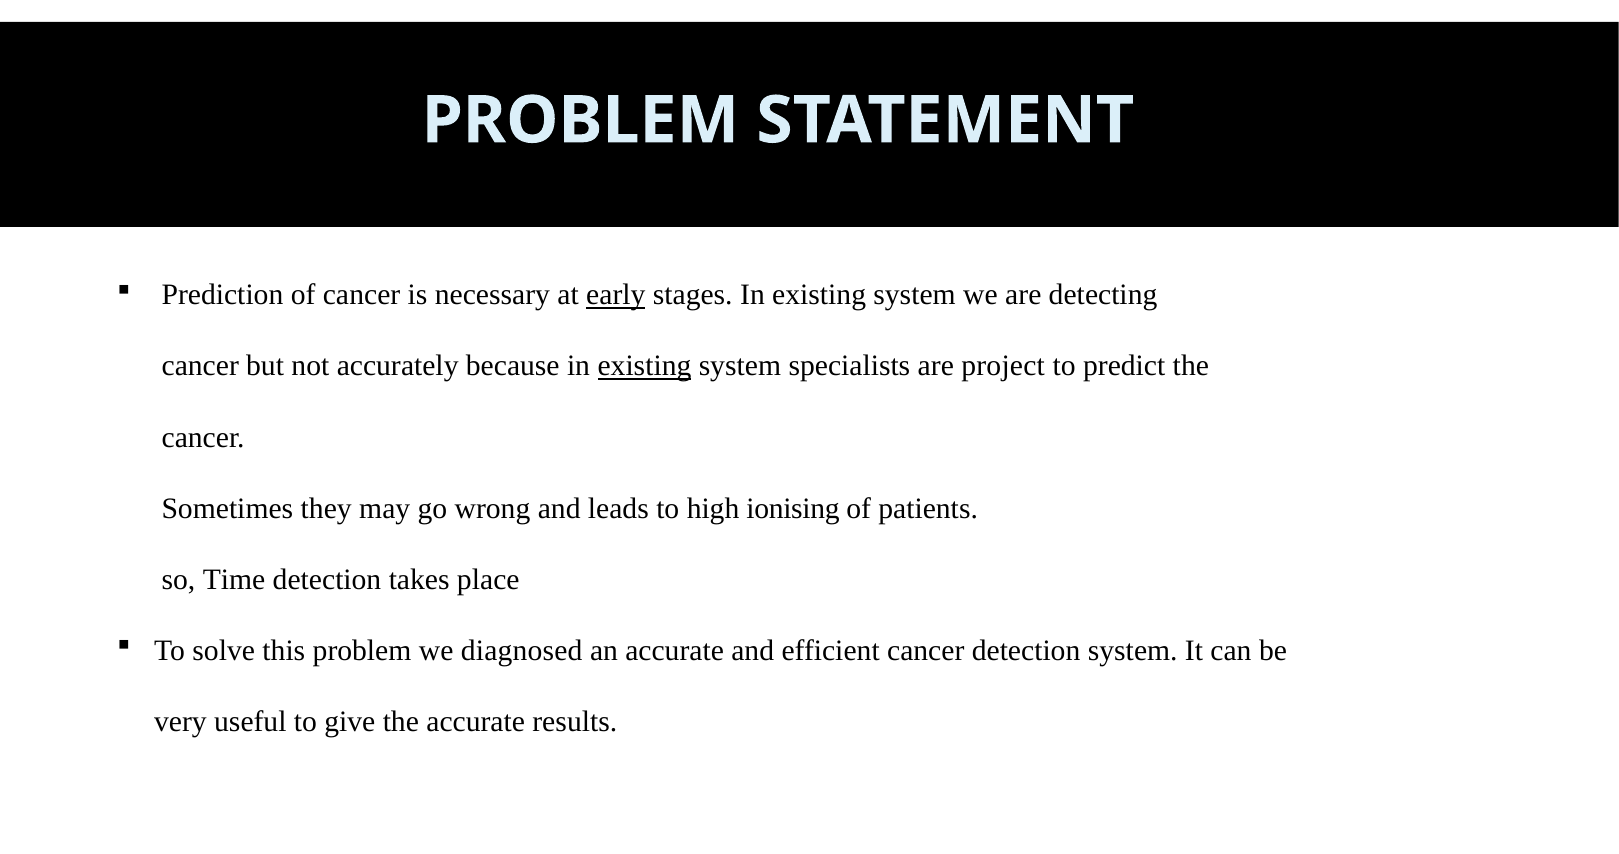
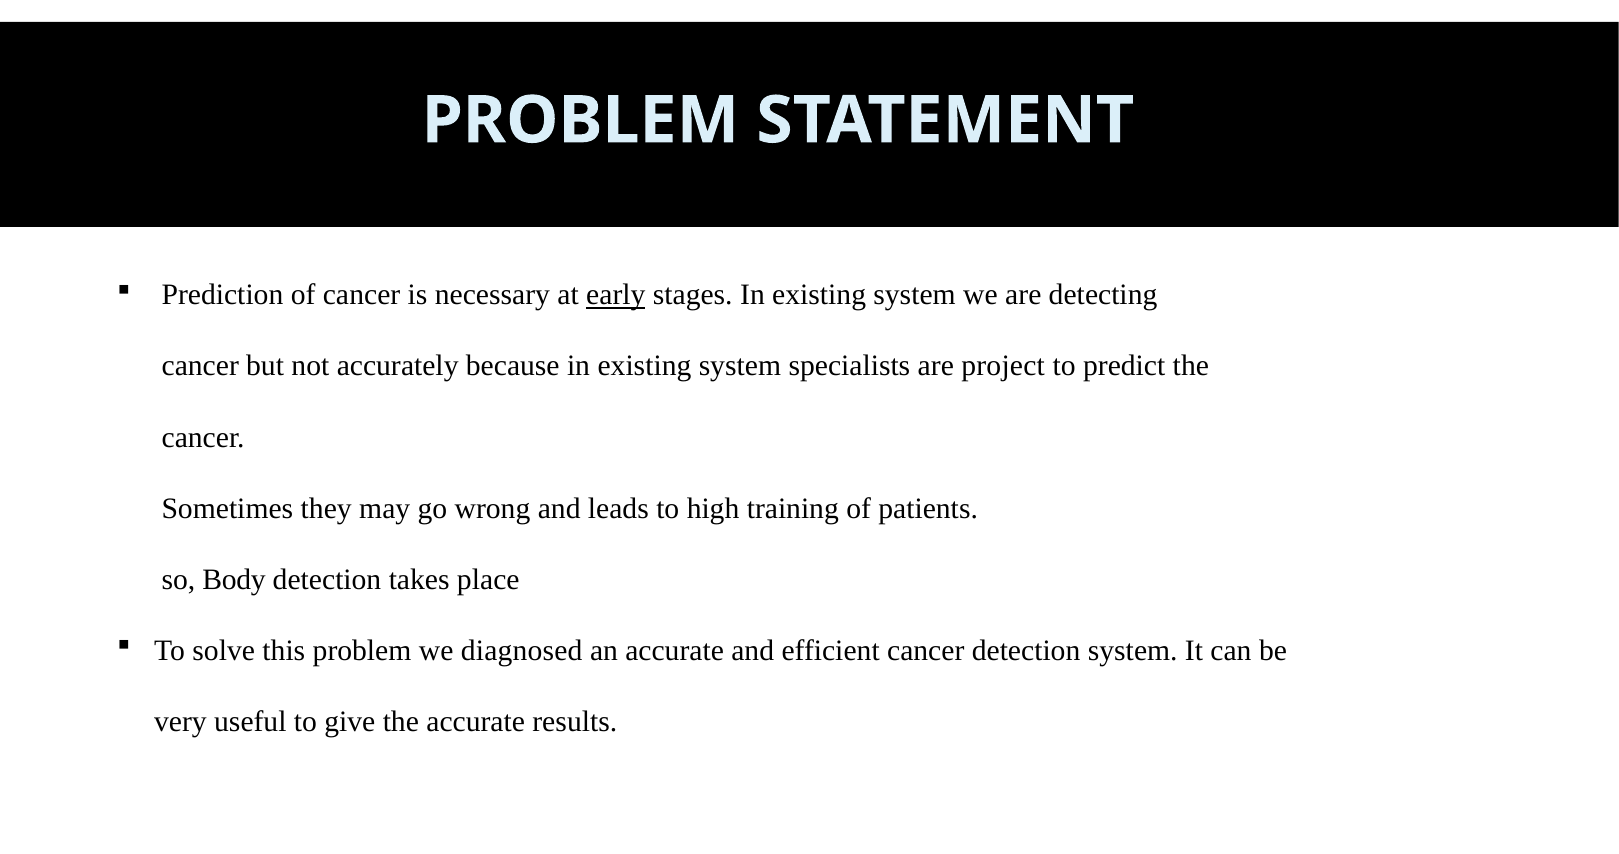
existing at (644, 366) underline: present -> none
ionising: ionising -> training
Time: Time -> Body
